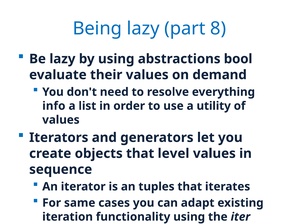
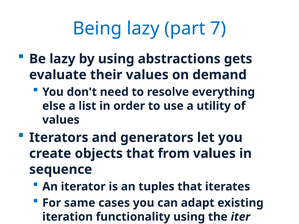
8: 8 -> 7
bool: bool -> gets
info: info -> else
level: level -> from
